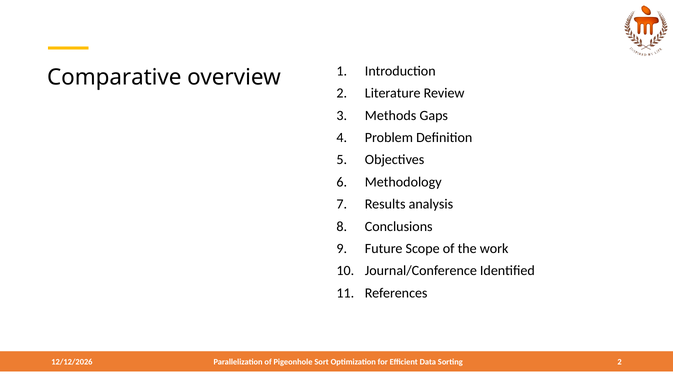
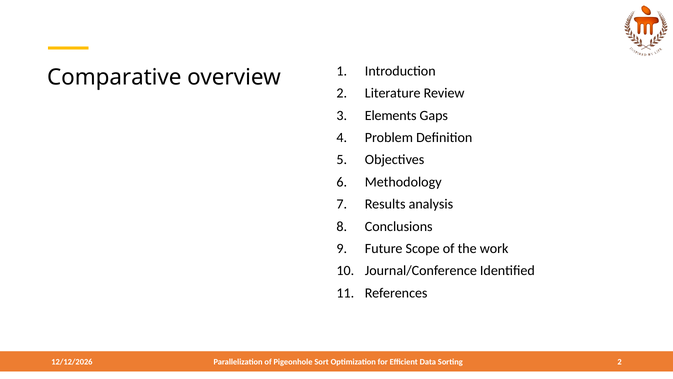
Methods: Methods -> Elements
